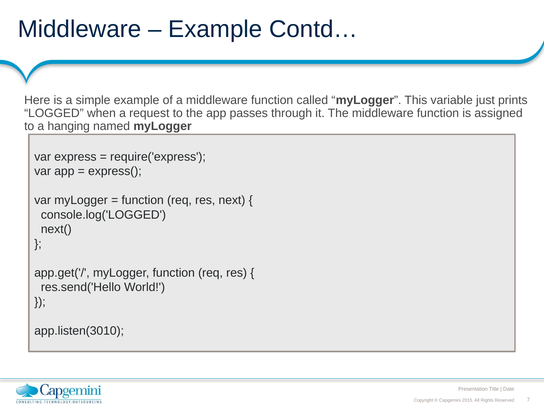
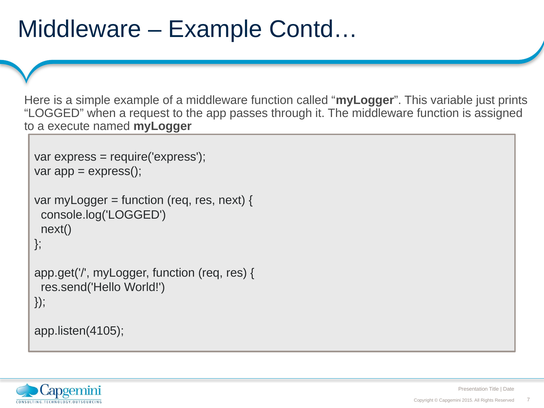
hanging: hanging -> execute
app.listen(3010: app.listen(3010 -> app.listen(4105
